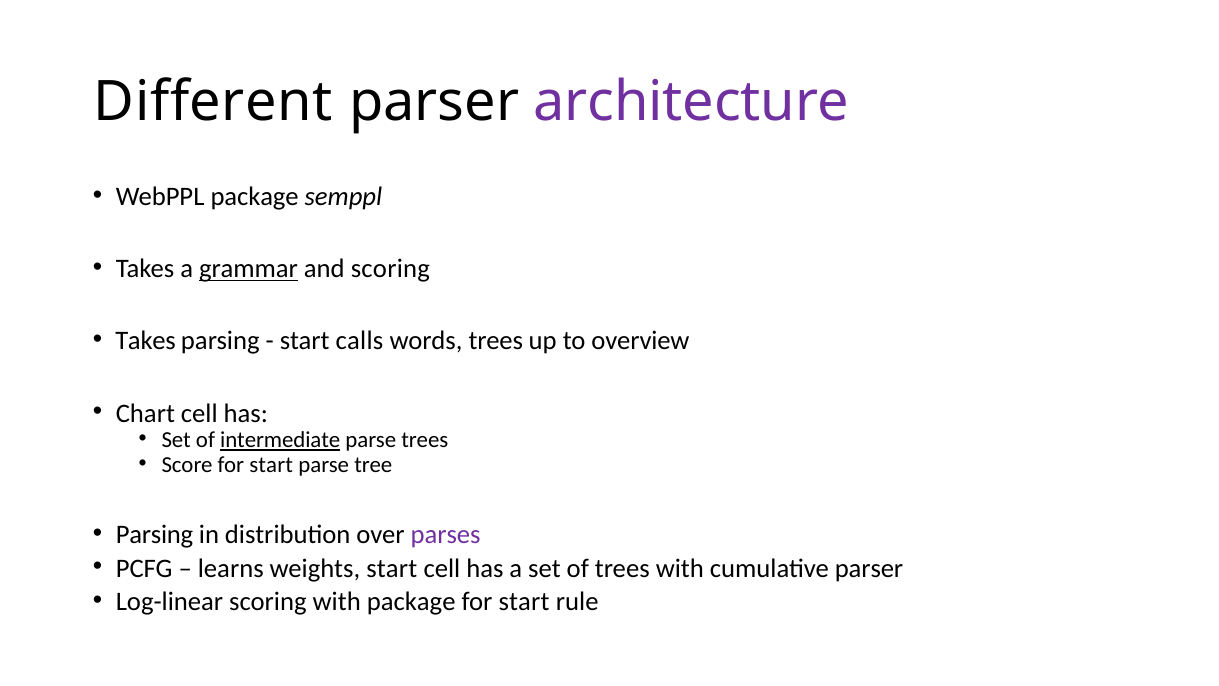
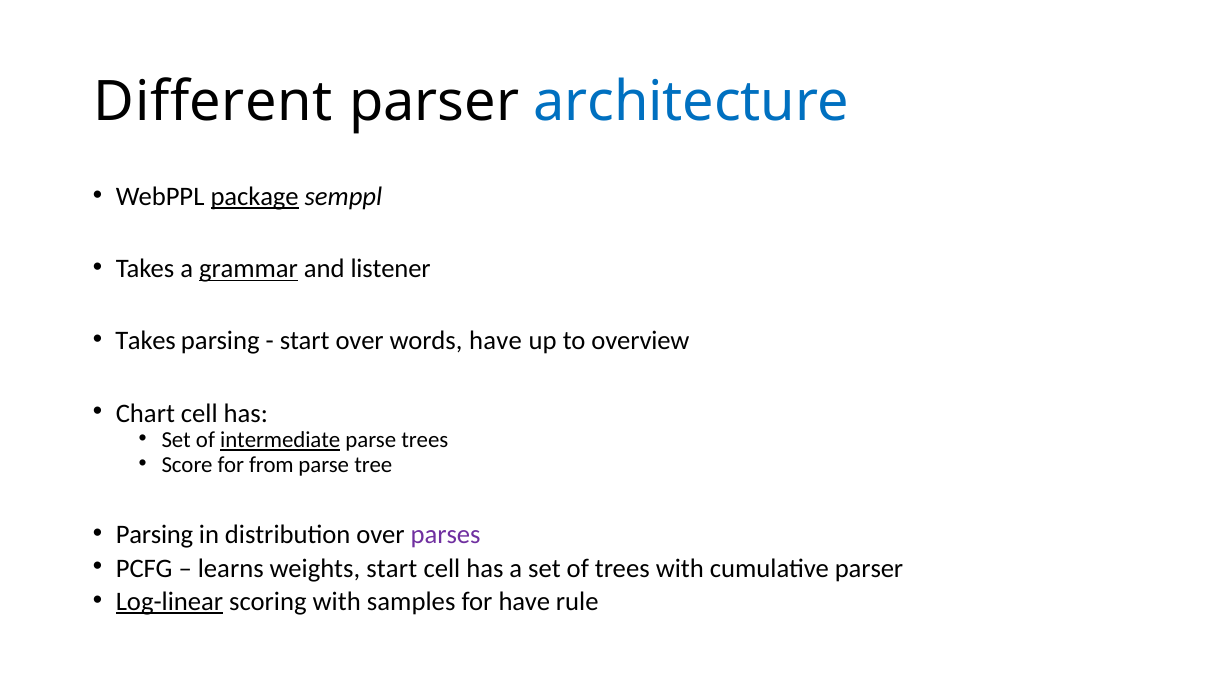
architecture colour: purple -> blue
package at (255, 197) underline: none -> present
and scoring: scoring -> listener
start calls: calls -> over
words trees: trees -> have
Score for start: start -> from
Log-linear underline: none -> present
with package: package -> samples
start at (524, 601): start -> have
